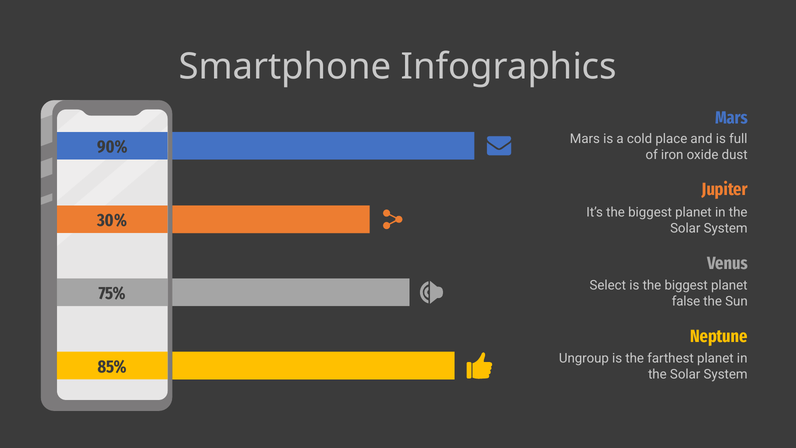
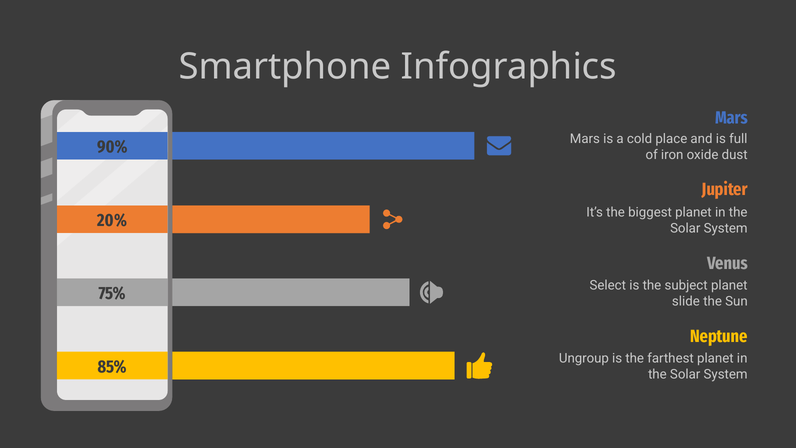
30%: 30% -> 20%
is the biggest: biggest -> subject
false: false -> slide
